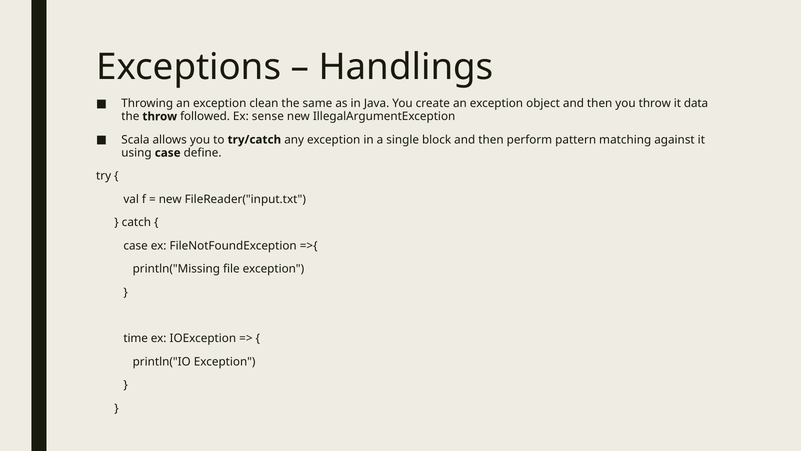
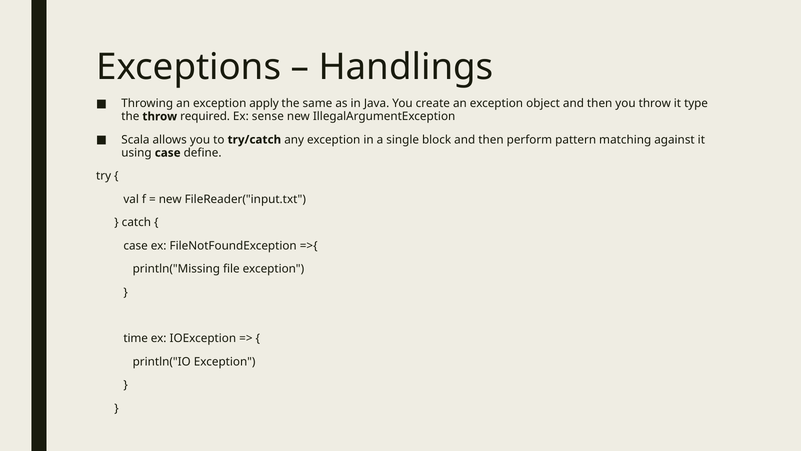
clean: clean -> apply
data: data -> type
followed: followed -> required
